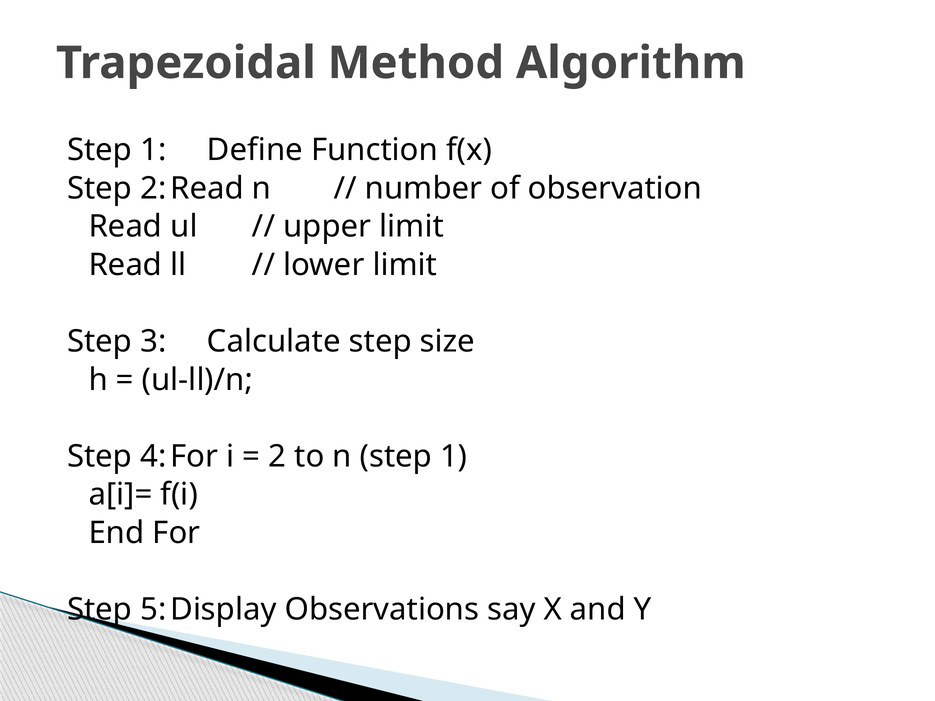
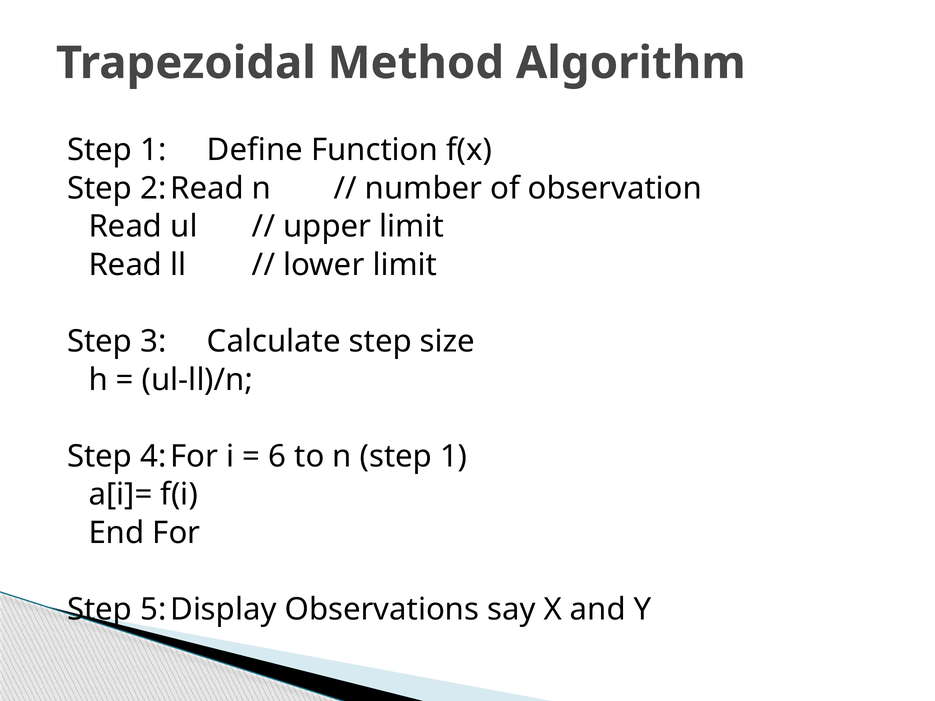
2: 2 -> 6
